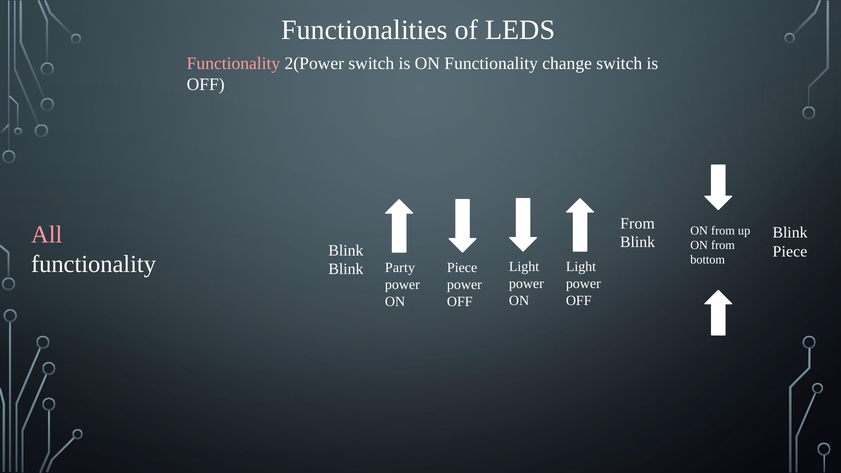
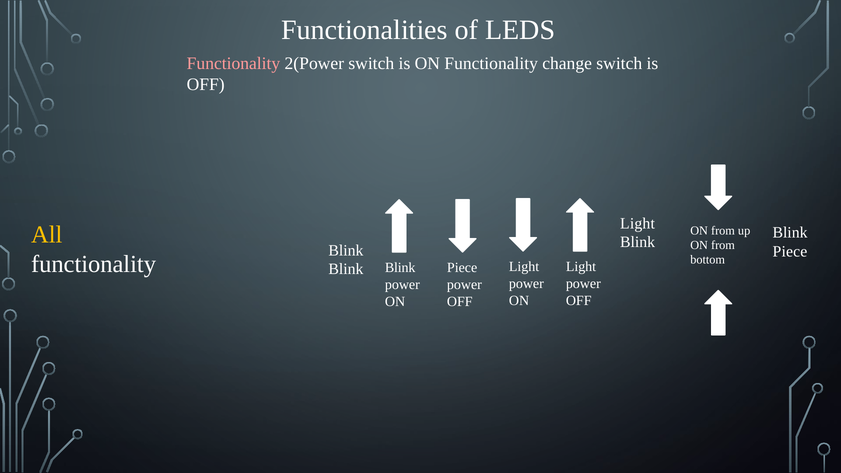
From at (637, 223): From -> Light
All colour: pink -> yellow
Party at (400, 268): Party -> Blink
